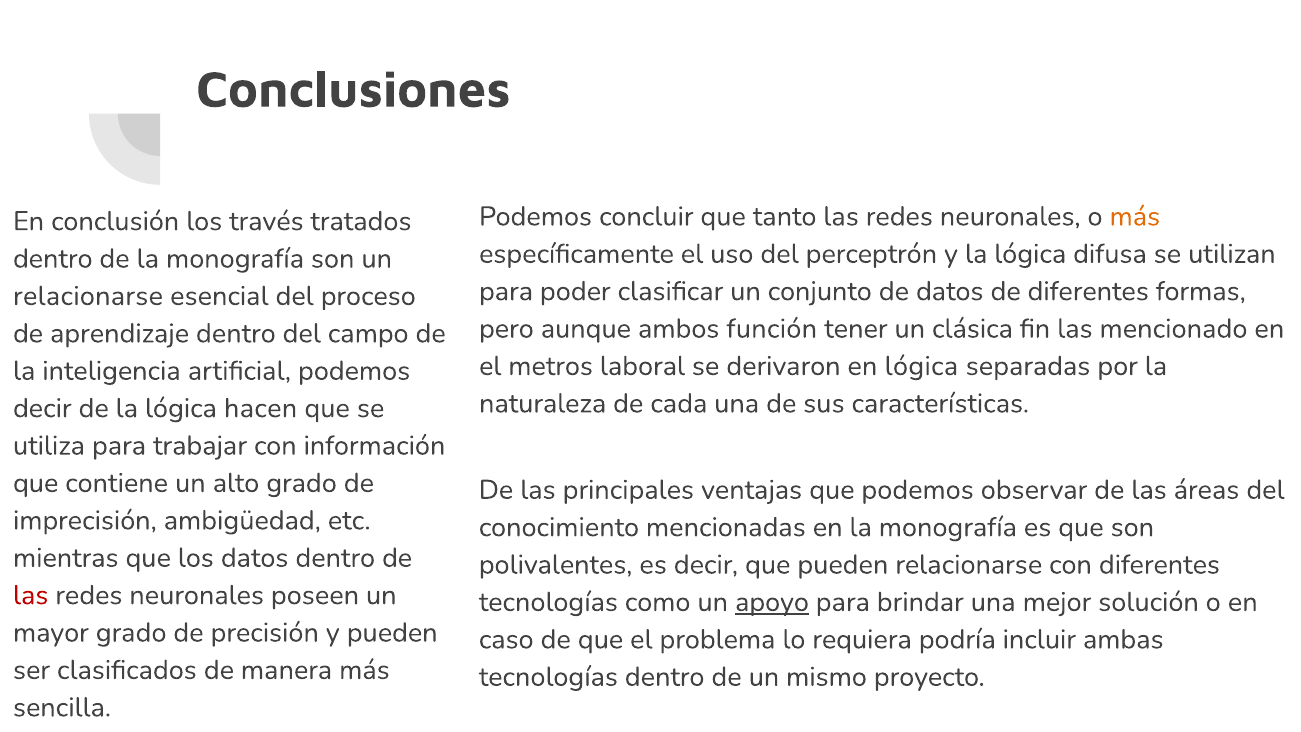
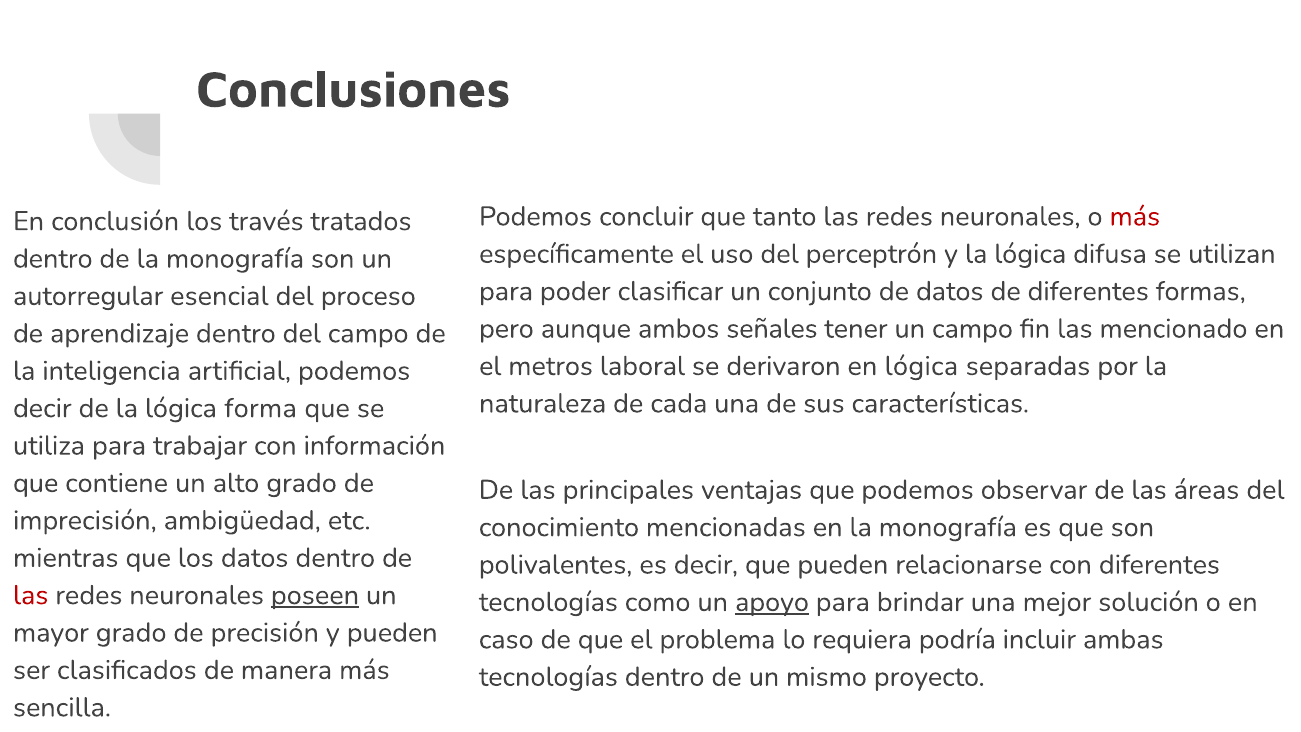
más at (1135, 216) colour: orange -> red
relacionarse at (88, 296): relacionarse -> autorregular
función: función -> señales
un clásica: clásica -> campo
hacen: hacen -> forma
poseen underline: none -> present
